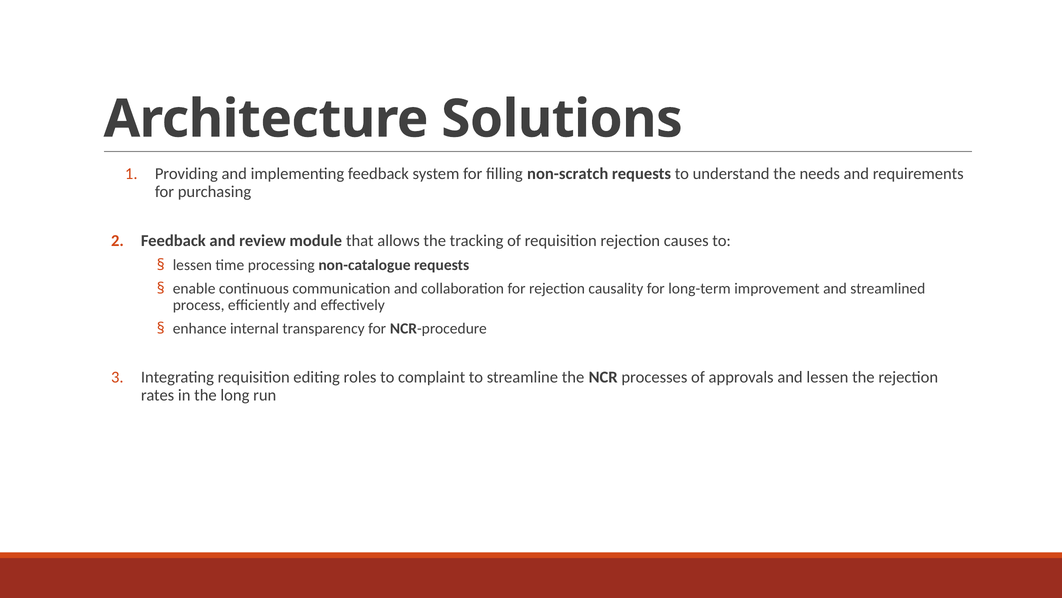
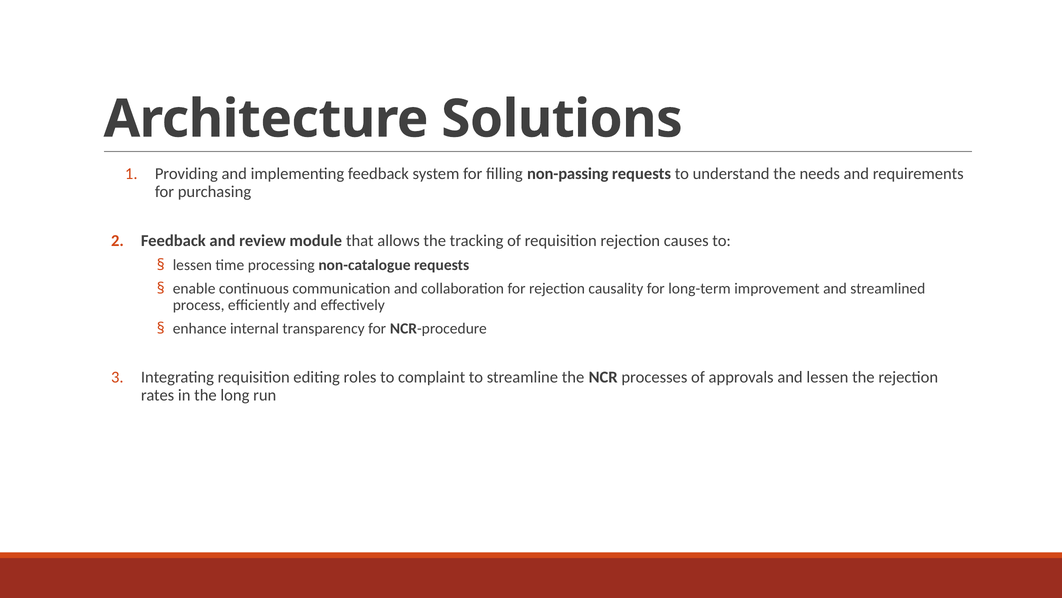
non-scratch: non-scratch -> non-passing
